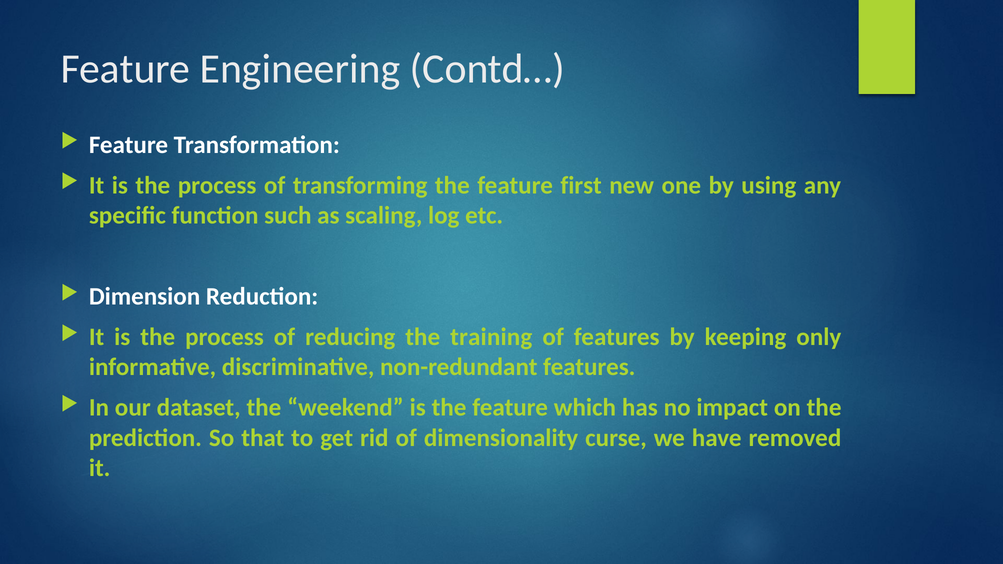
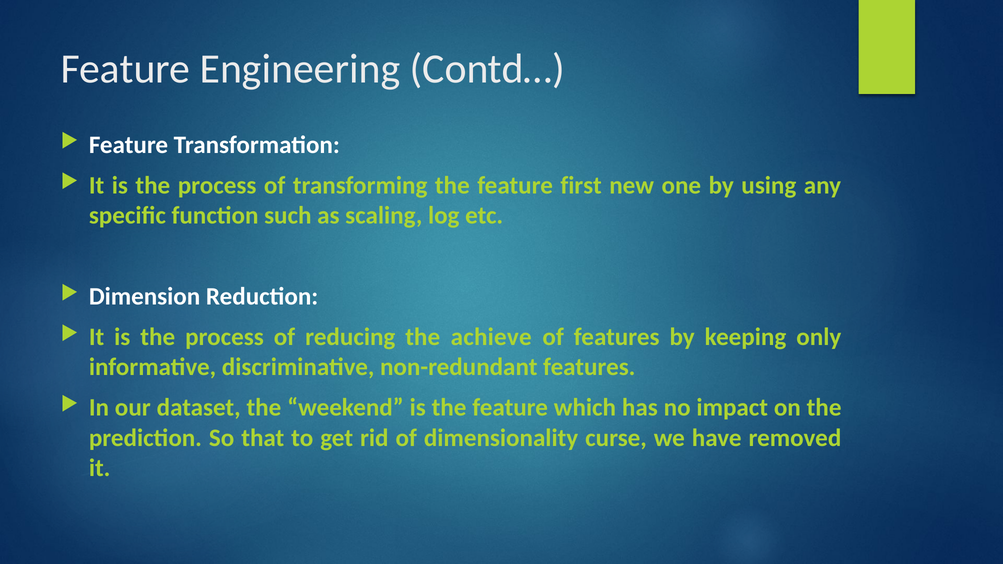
training: training -> achieve
